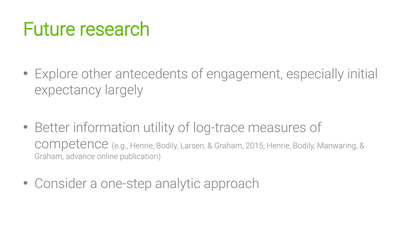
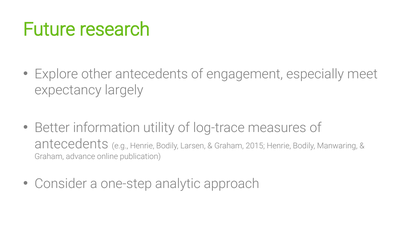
initial: initial -> meet
competence at (71, 144): competence -> antecedents
